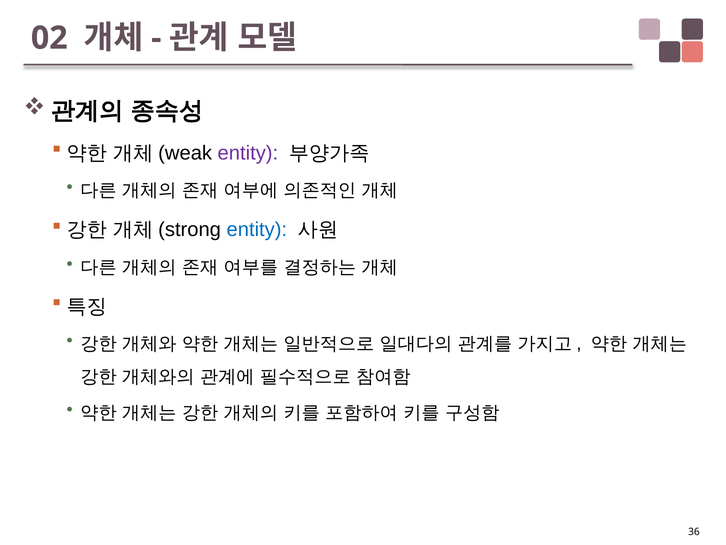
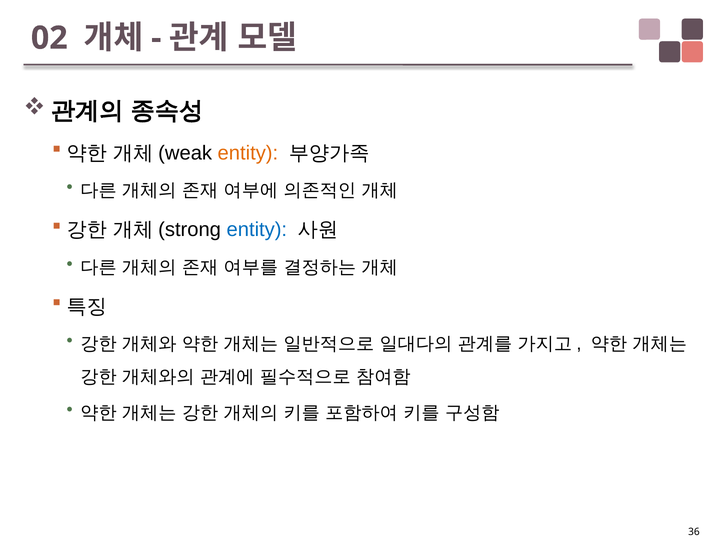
entity at (248, 153) colour: purple -> orange
